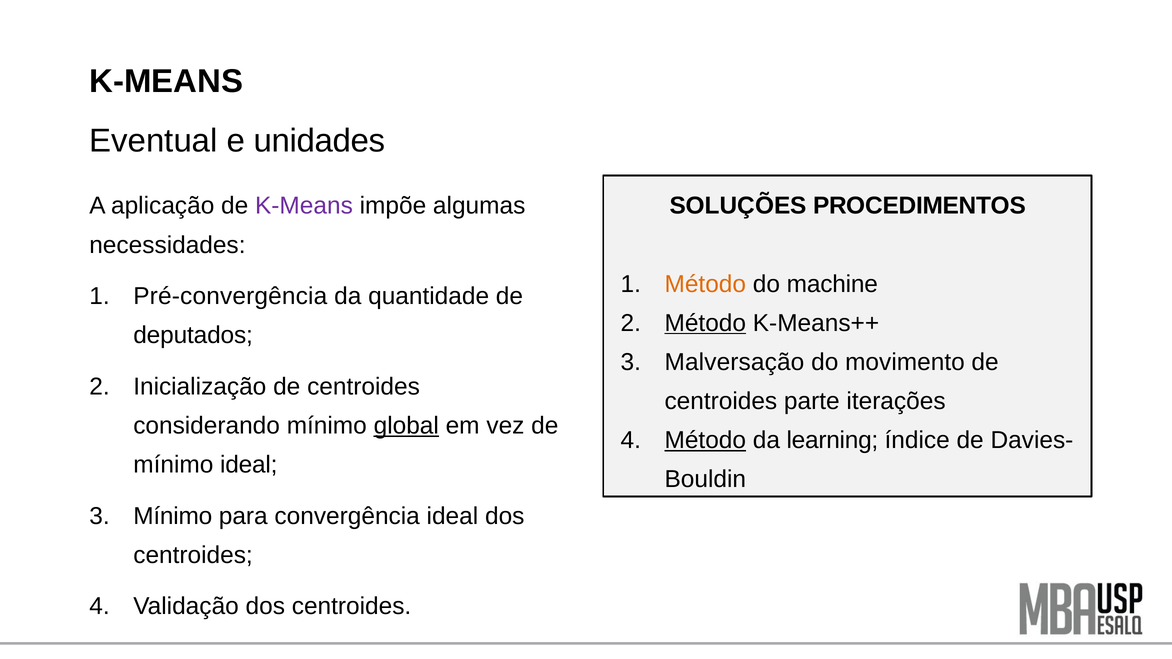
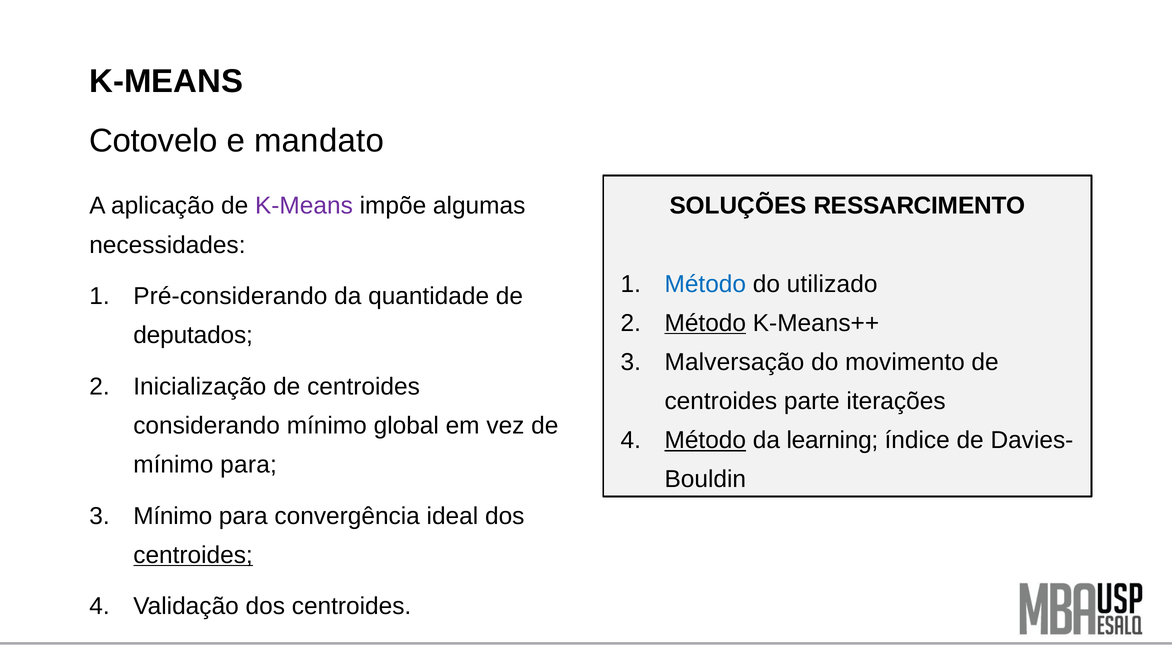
Eventual: Eventual -> Cotovelo
unidades: unidades -> mandato
PROCEDIMENTOS: PROCEDIMENTOS -> RESSARCIMENTO
Método at (705, 284) colour: orange -> blue
machine: machine -> utilizado
Pré-convergência: Pré-convergência -> Pré-considerando
global underline: present -> none
ideal at (249, 465): ideal -> para
centroides at (193, 555) underline: none -> present
